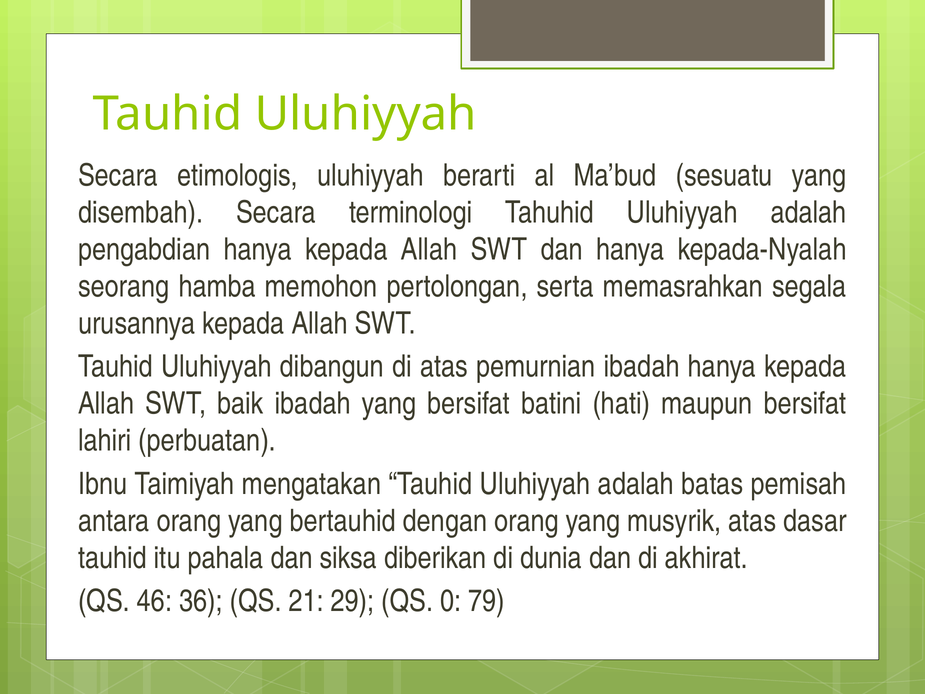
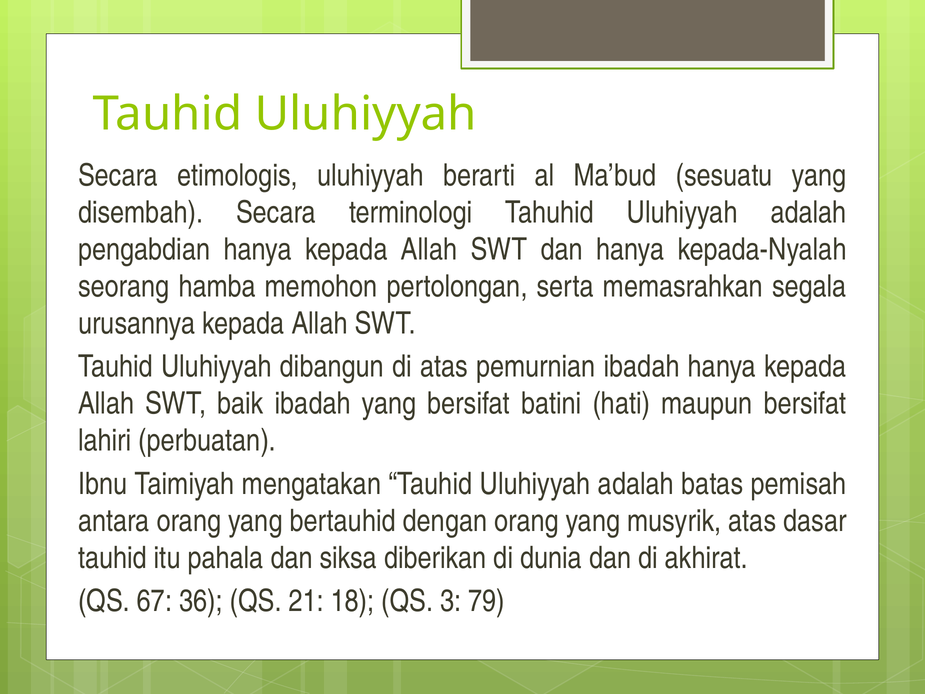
46: 46 -> 67
29: 29 -> 18
0: 0 -> 3
